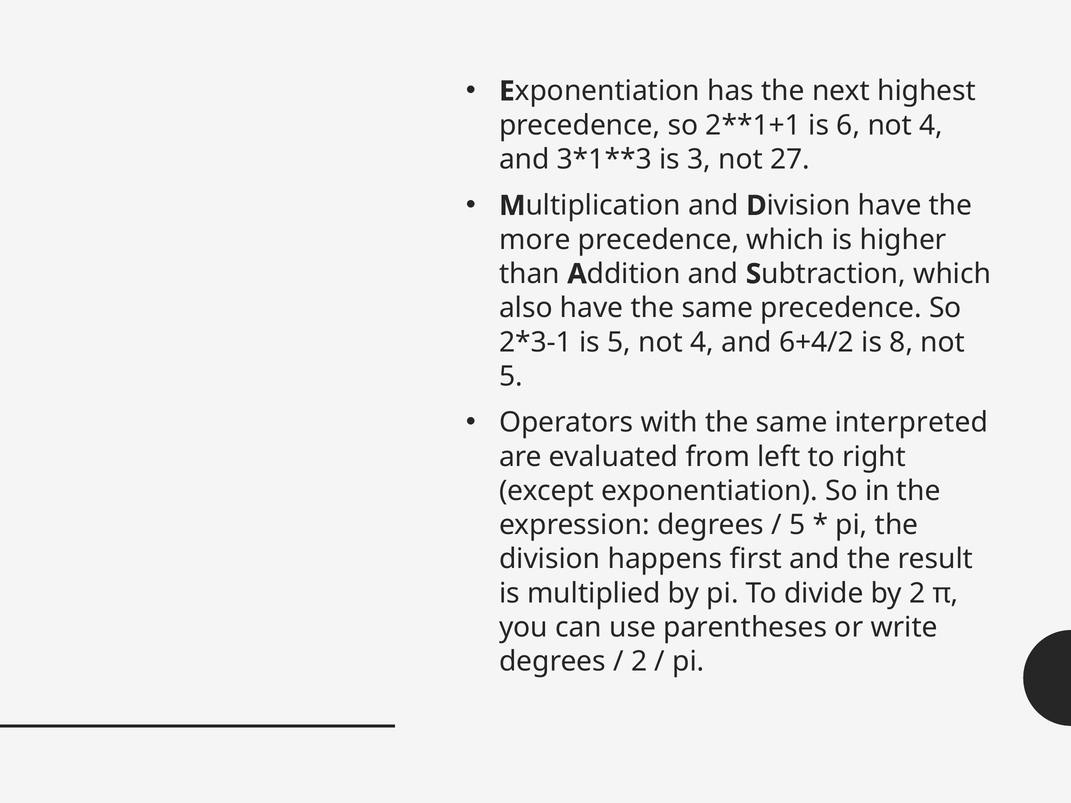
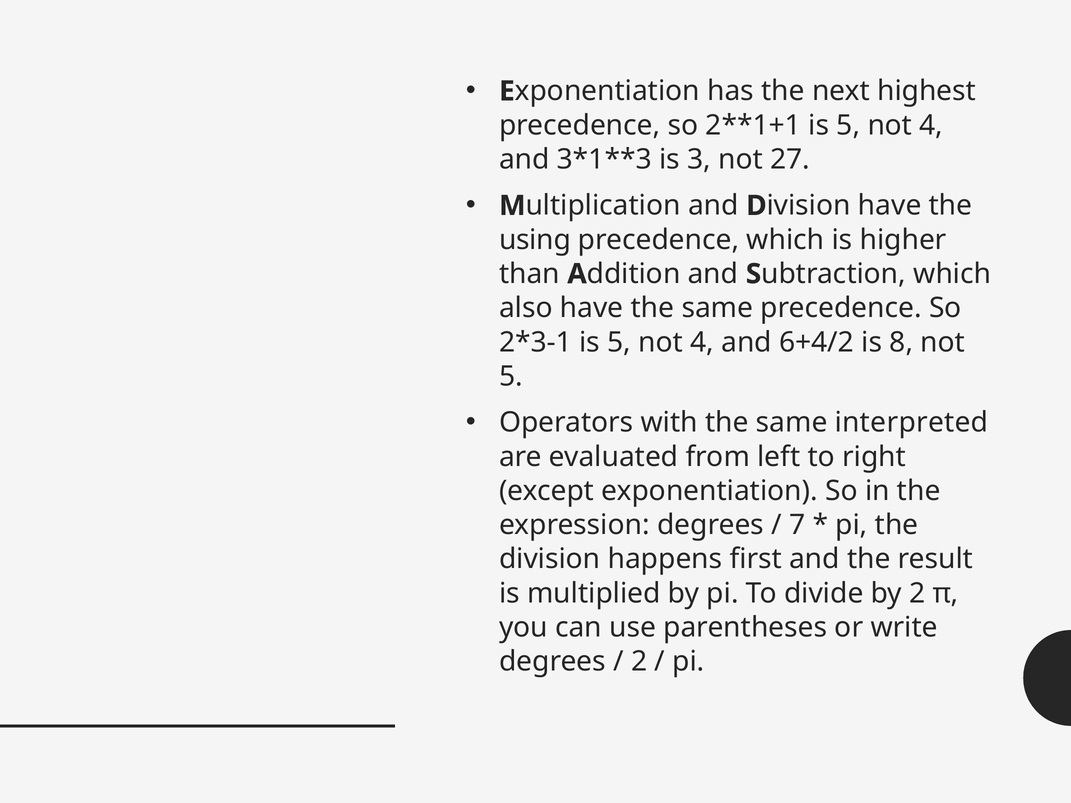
6 at (848, 125): 6 -> 5
more: more -> using
5 at (797, 525): 5 -> 7
